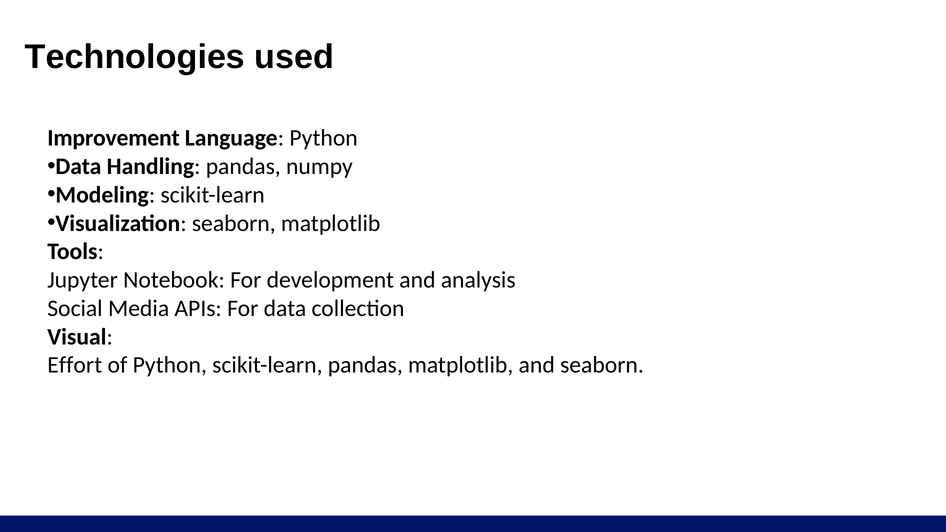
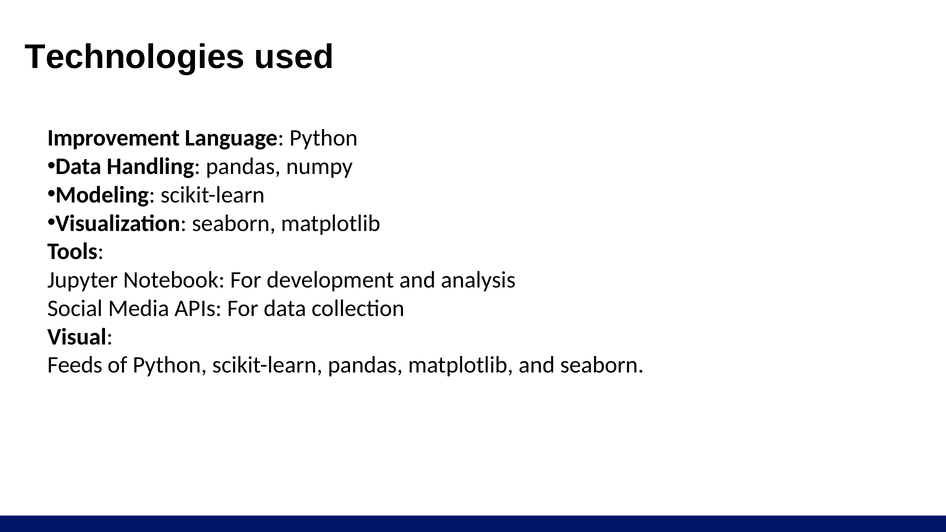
Effort: Effort -> Feeds
